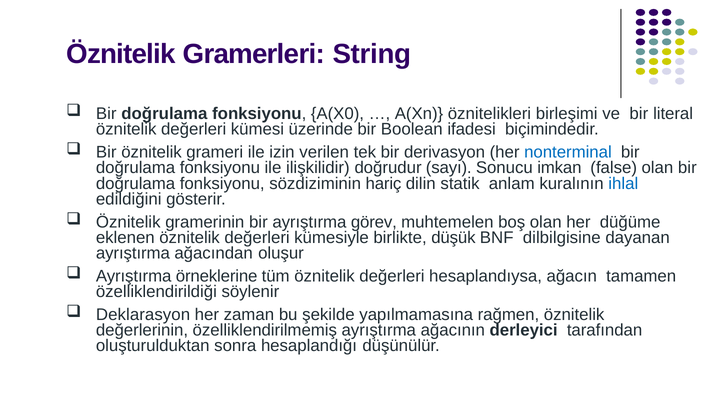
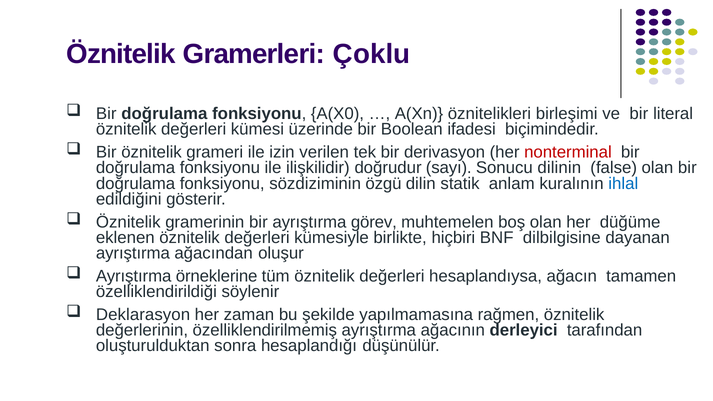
String: String -> Çoklu
nonterminal colour: blue -> red
imkan: imkan -> dilinin
hariç: hariç -> özgü
düşük: düşük -> hiçbiri
